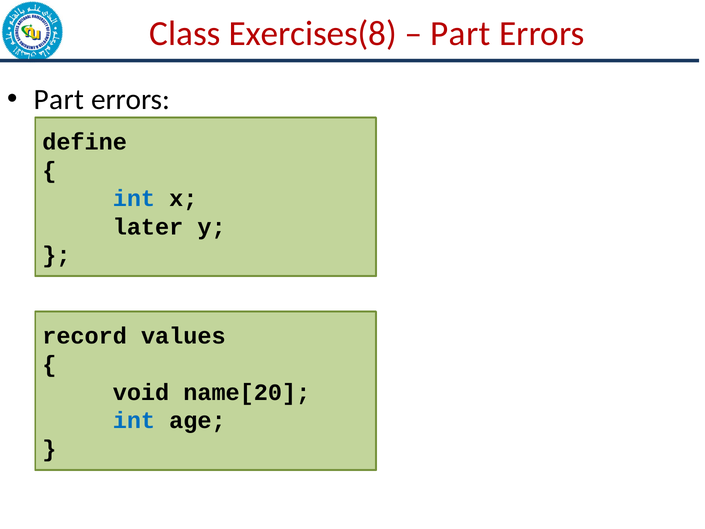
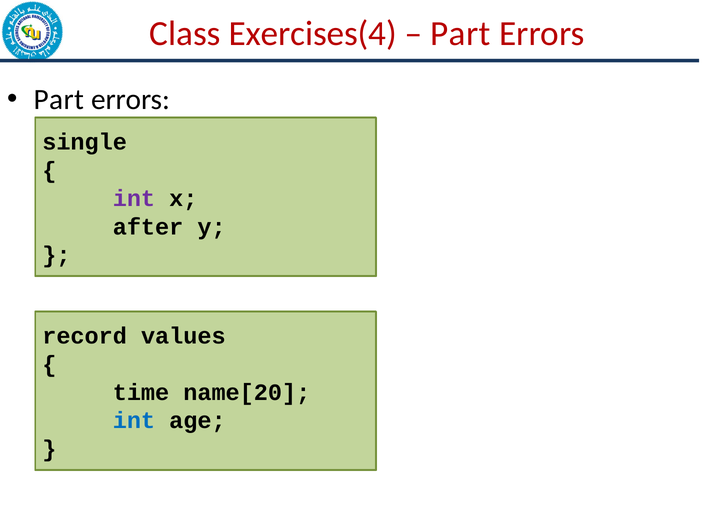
Exercises(8: Exercises(8 -> Exercises(4
define: define -> single
int at (134, 198) colour: blue -> purple
later: later -> after
void: void -> time
